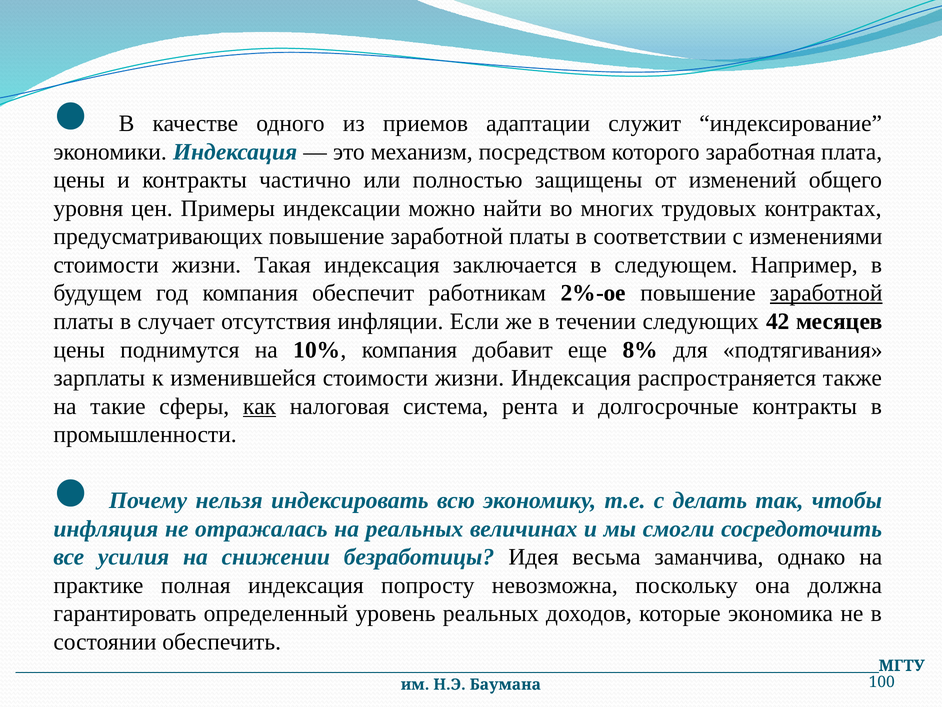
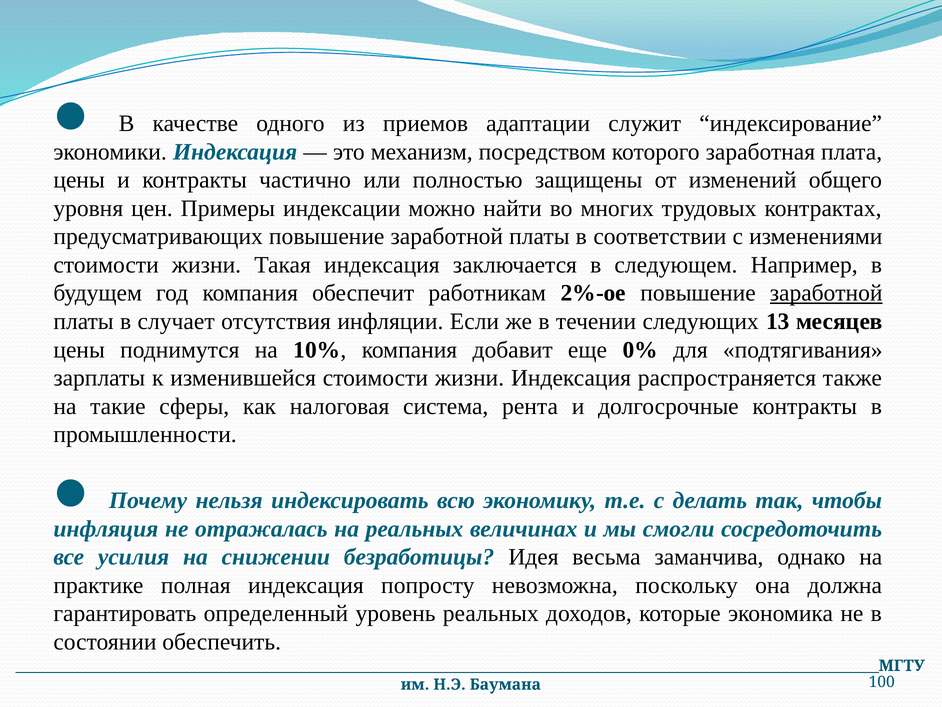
42: 42 -> 13
8%: 8% -> 0%
как underline: present -> none
